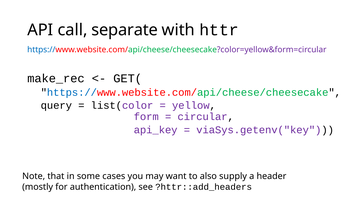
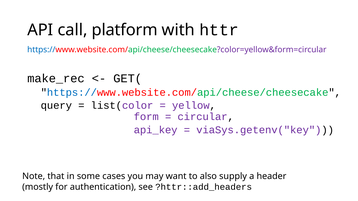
separate: separate -> platform
